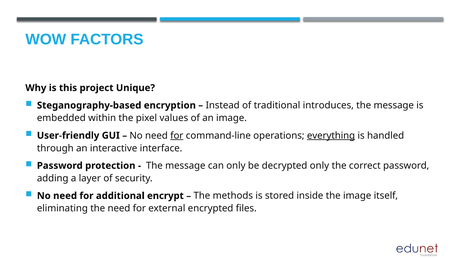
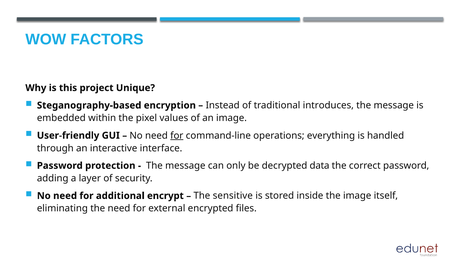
everything underline: present -> none
decrypted only: only -> data
methods: methods -> sensitive
